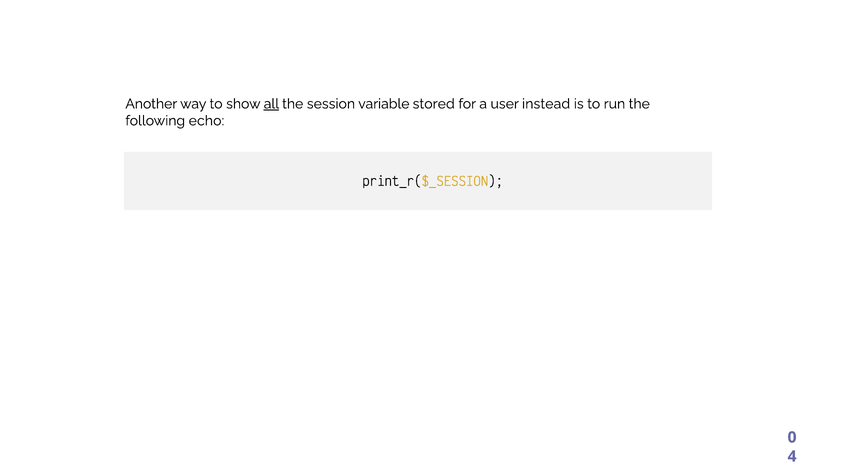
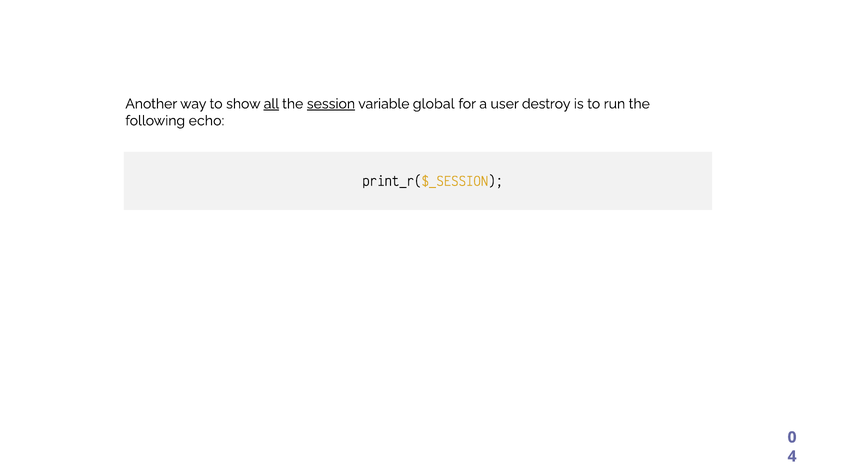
session underline: none -> present
stored: stored -> global
instead: instead -> destroy
